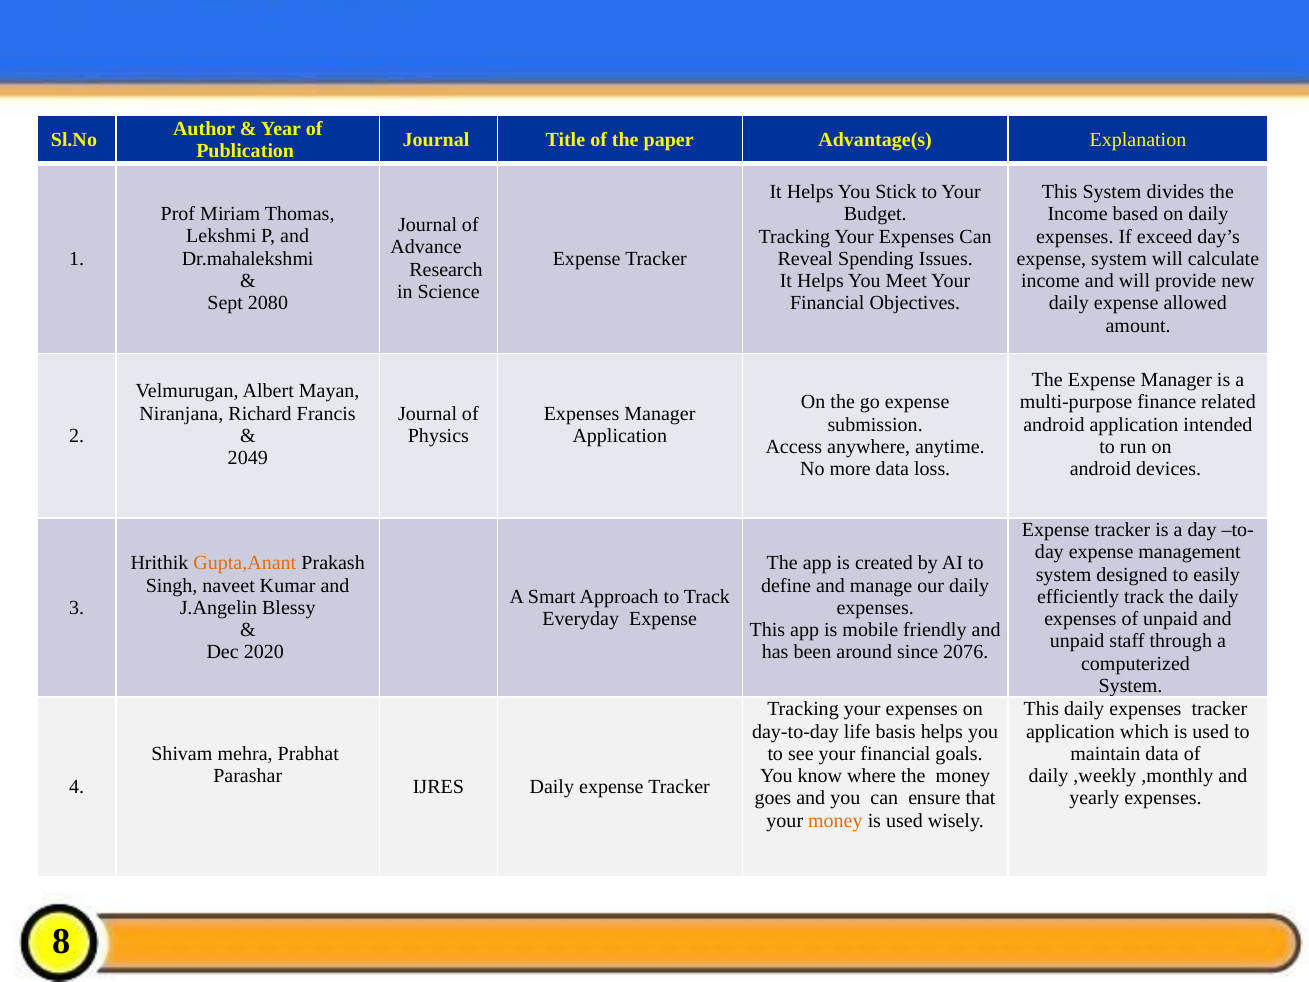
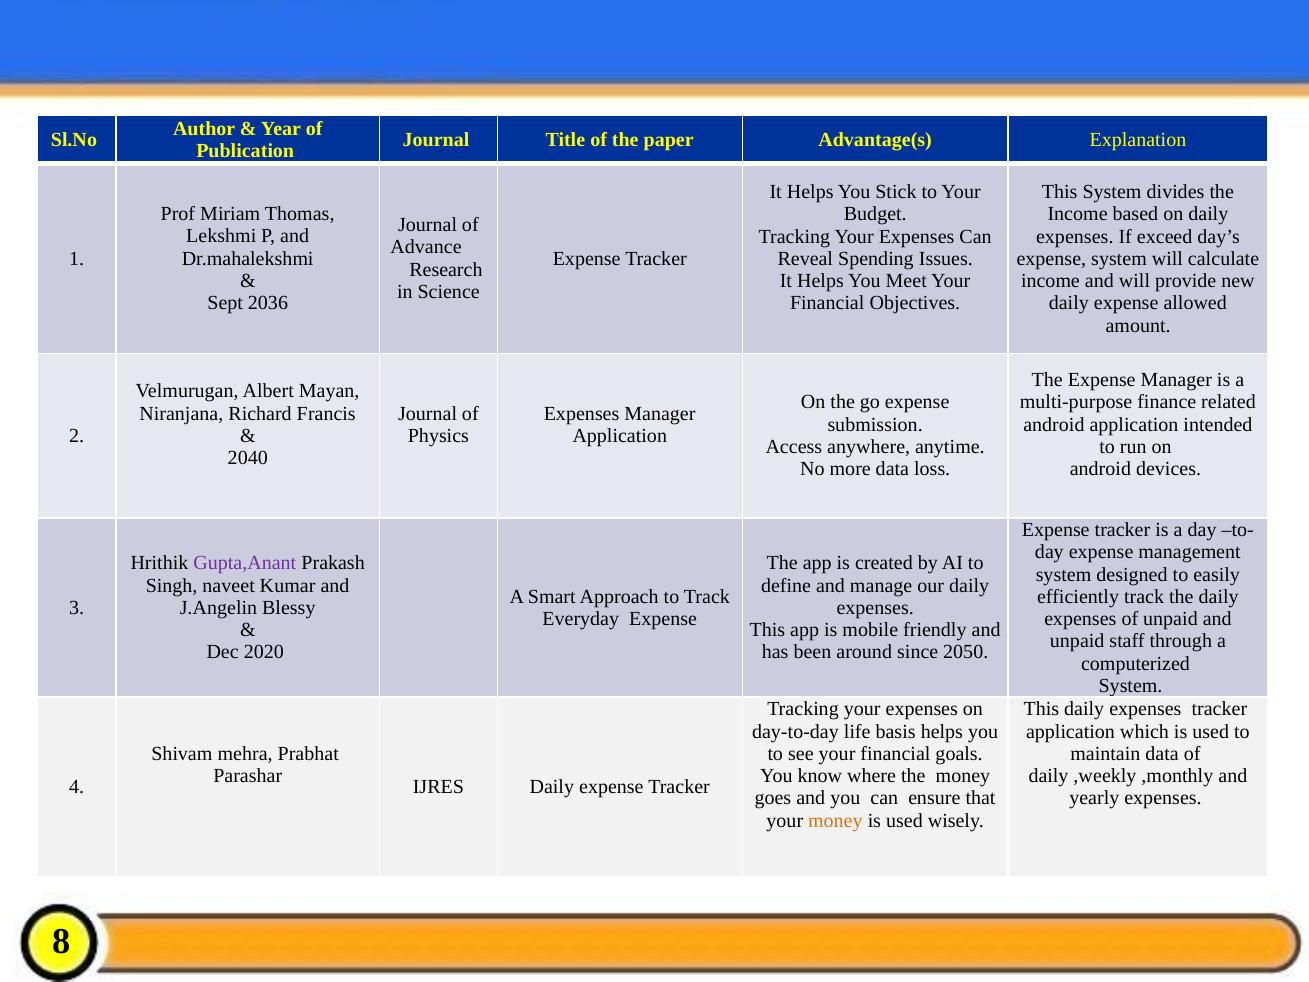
2080: 2080 -> 2036
2049: 2049 -> 2040
Gupta,Anant colour: orange -> purple
2076: 2076 -> 2050
